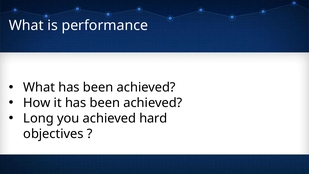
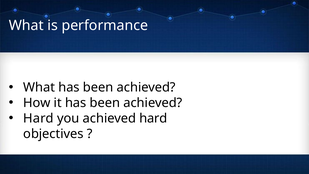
Long at (38, 118): Long -> Hard
